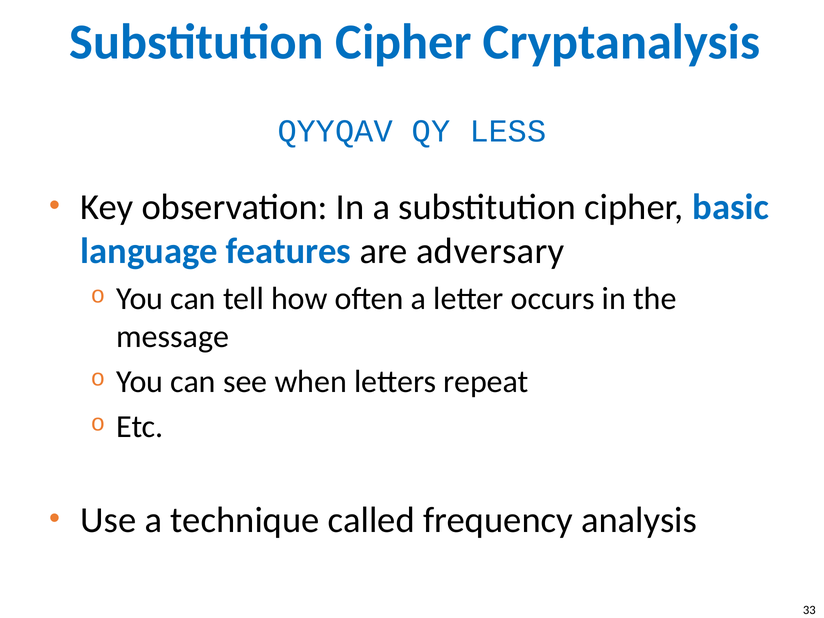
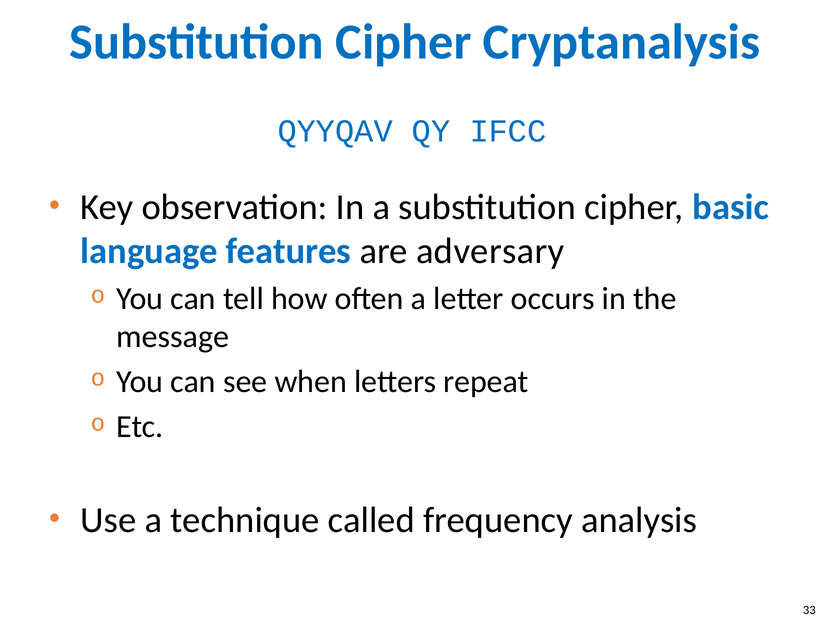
LESS: LESS -> IFCC
